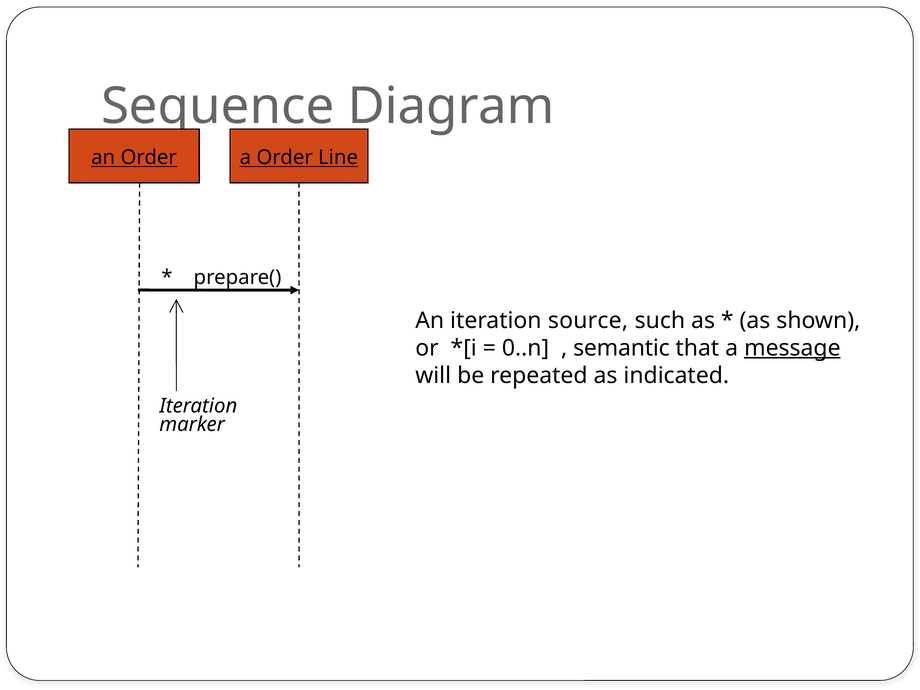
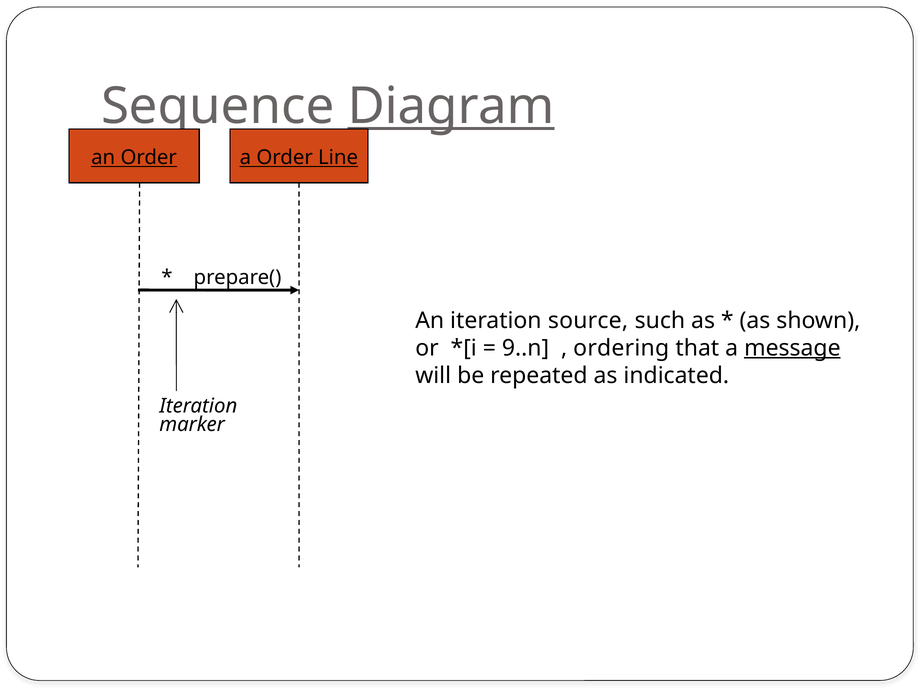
Diagram underline: none -> present
0..n: 0..n -> 9..n
semantic: semantic -> ordering
